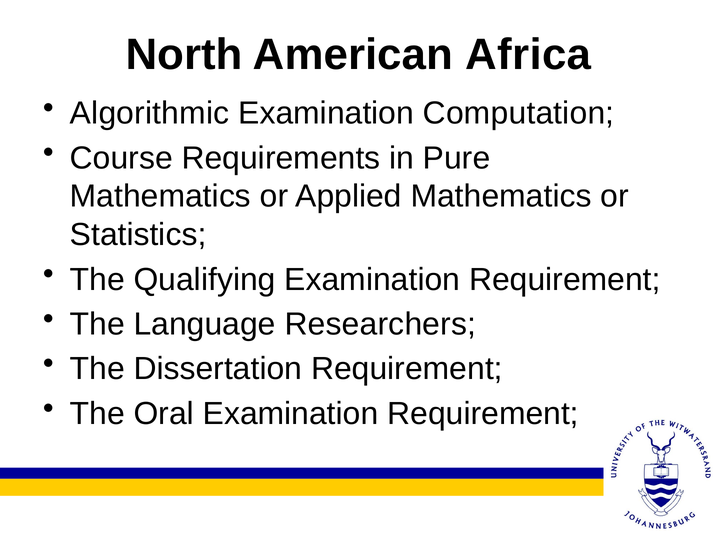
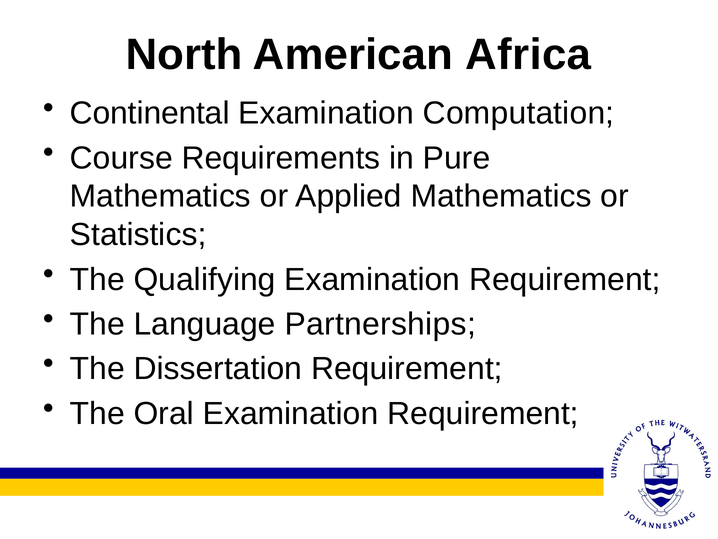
Algorithmic: Algorithmic -> Continental
Researchers: Researchers -> Partnerships
